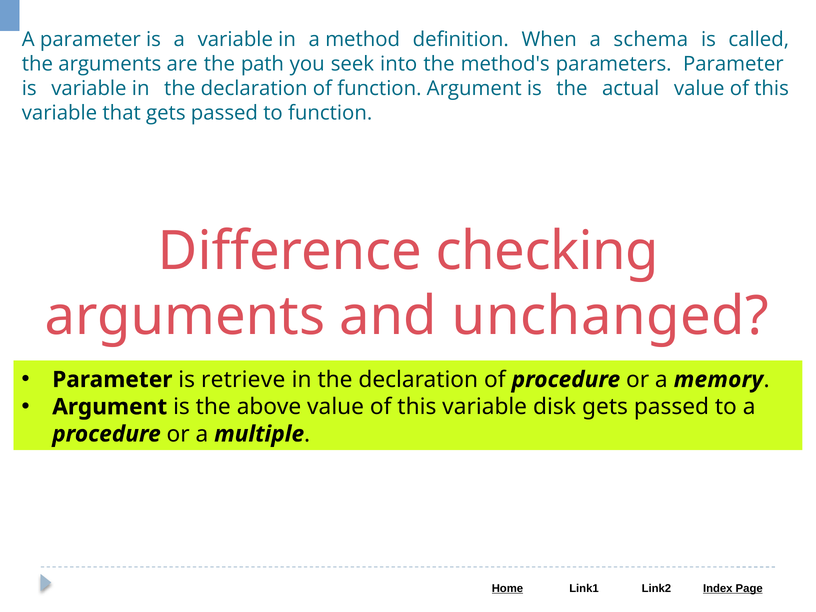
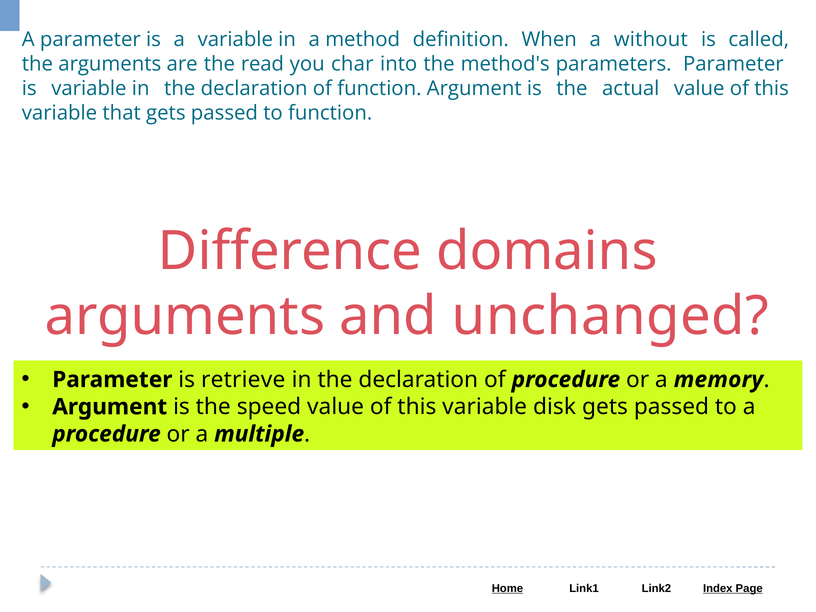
schema: schema -> without
path: path -> read
seek: seek -> char
checking: checking -> domains
above: above -> speed
